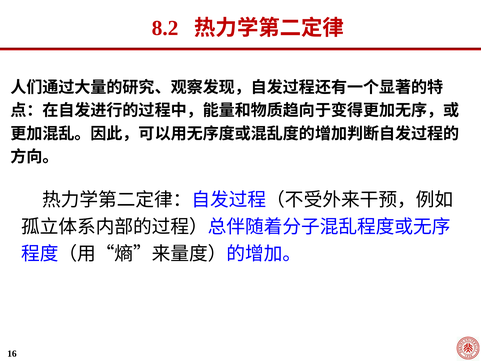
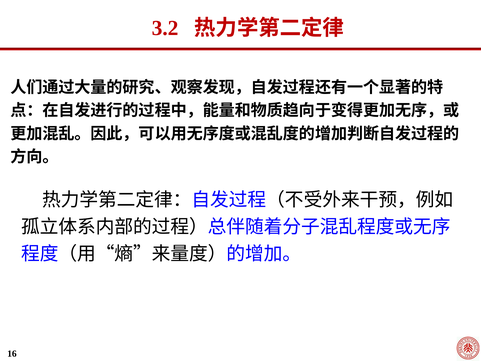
8.2: 8.2 -> 3.2
